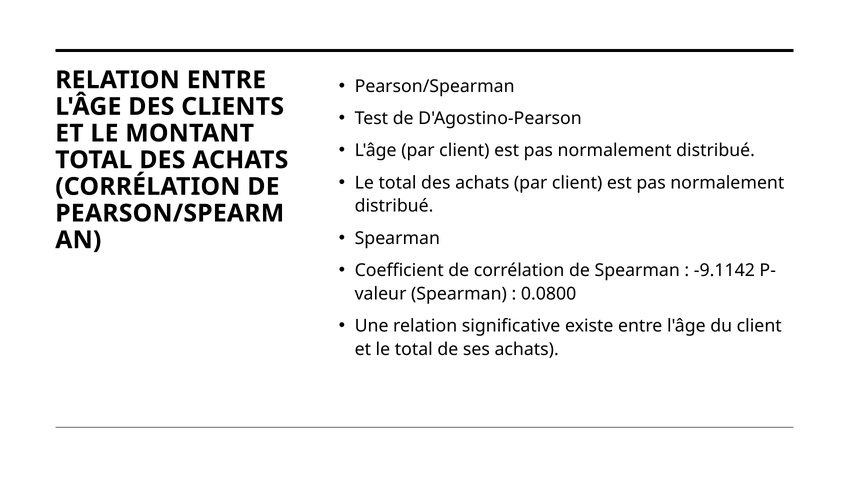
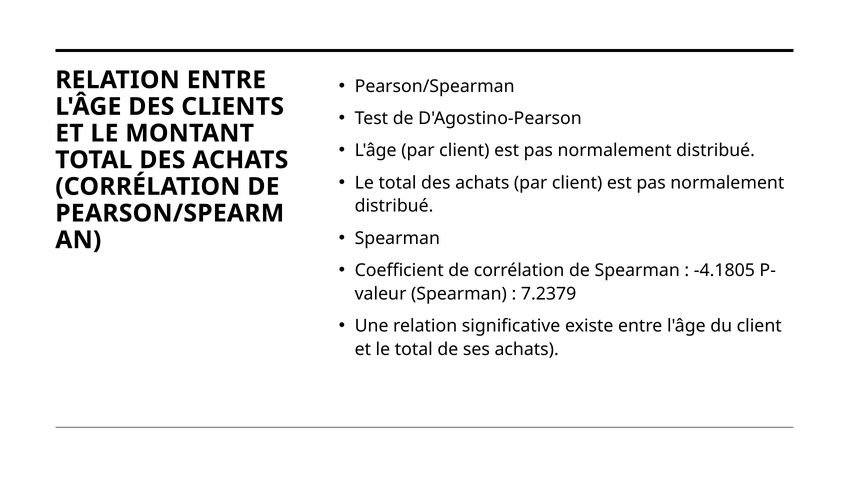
-9.1142: -9.1142 -> -4.1805
0.0800: 0.0800 -> 7.2379
